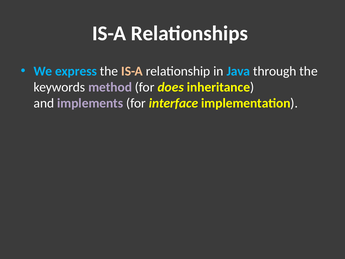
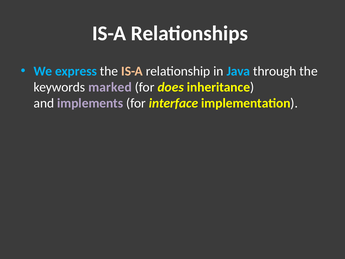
method: method -> marked
